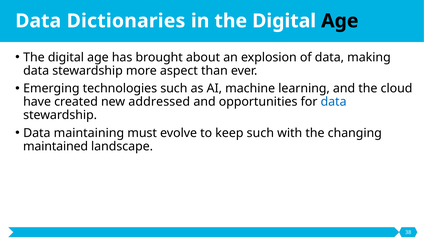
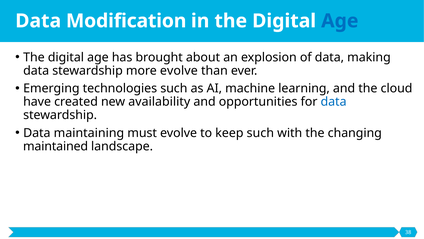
Dictionaries: Dictionaries -> Modification
Age at (340, 21) colour: black -> blue
more aspect: aspect -> evolve
addressed: addressed -> availability
